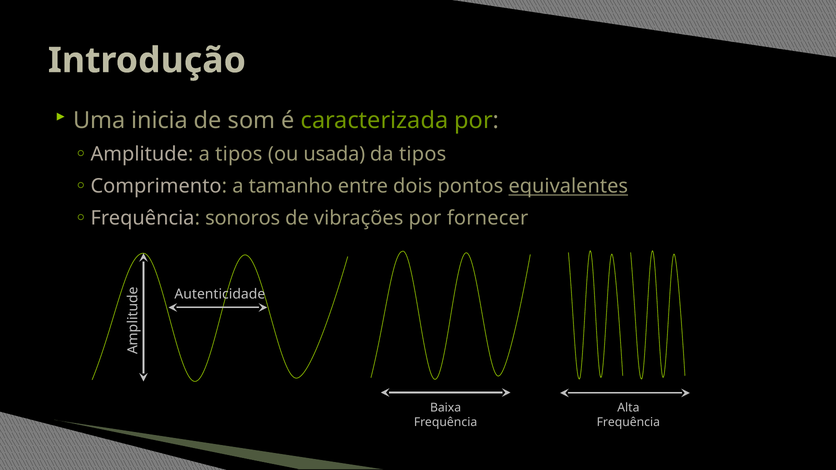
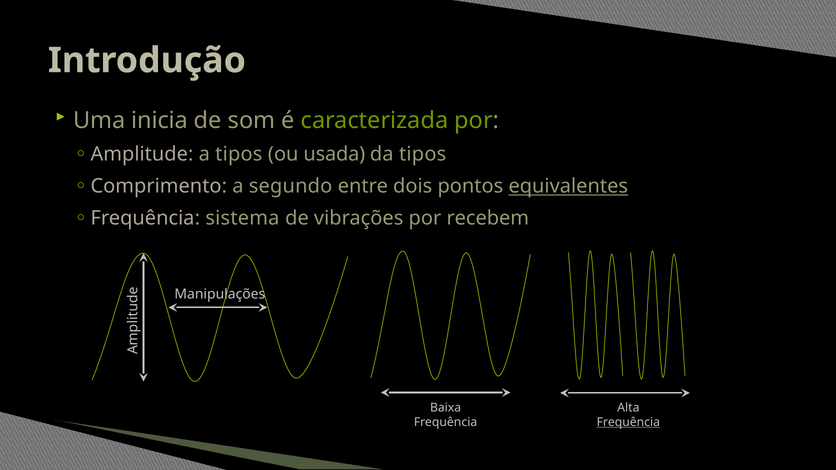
tamanho: tamanho -> segundo
sonoros: sonoros -> sistema
fornecer: fornecer -> recebem
Autenticidade: Autenticidade -> Manipulações
Frequência at (628, 422) underline: none -> present
